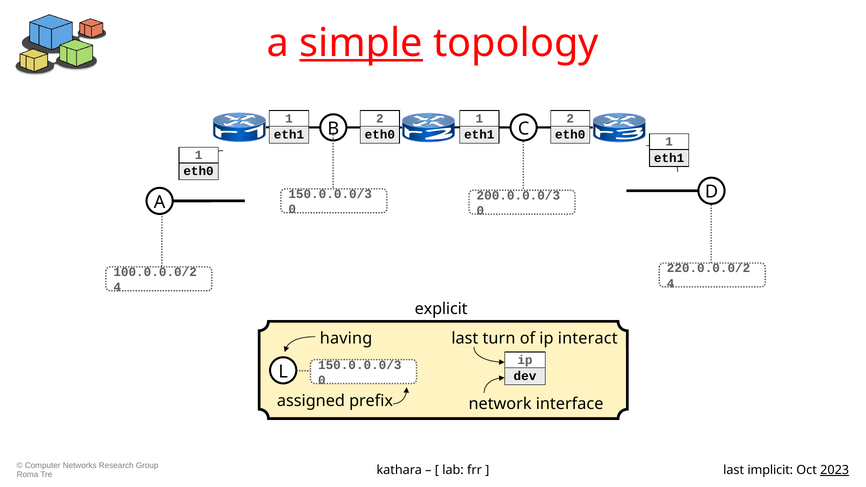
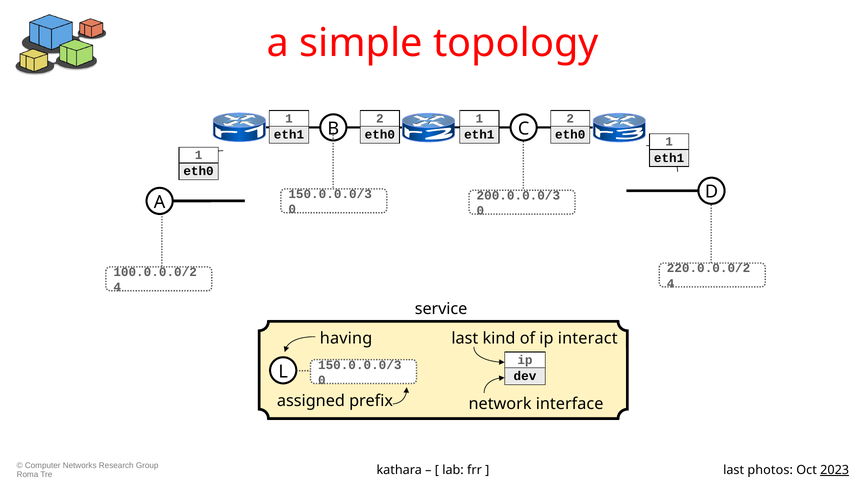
simple underline: present -> none
explicit: explicit -> service
turn: turn -> kind
implicit: implicit -> photos
